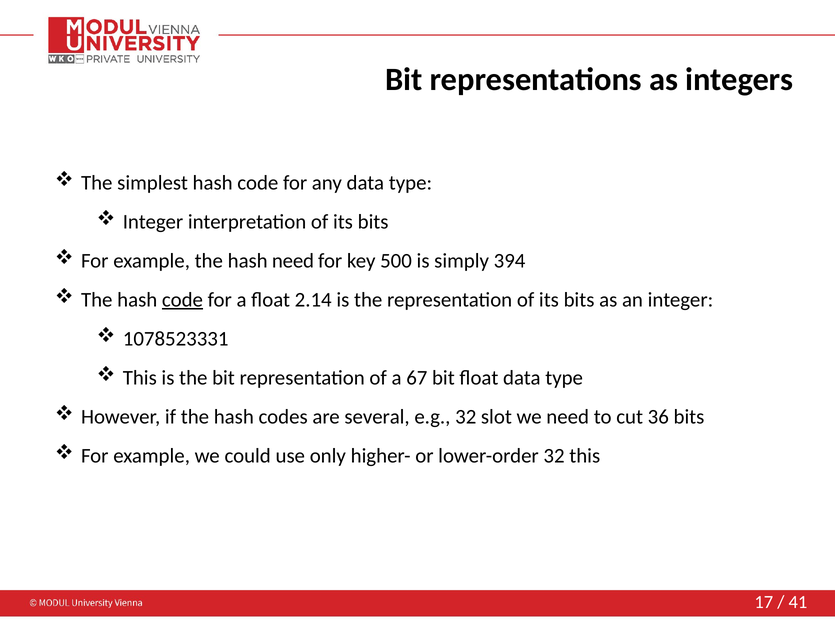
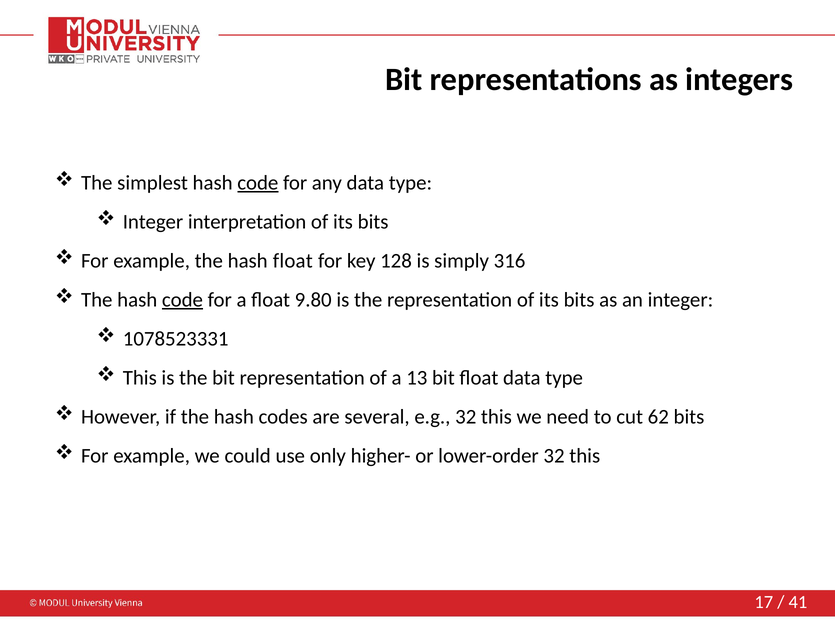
code at (258, 183) underline: none -> present
hash need: need -> float
500: 500 -> 128
394: 394 -> 316
2.14: 2.14 -> 9.80
67: 67 -> 13
e.g 32 slot: slot -> this
36: 36 -> 62
